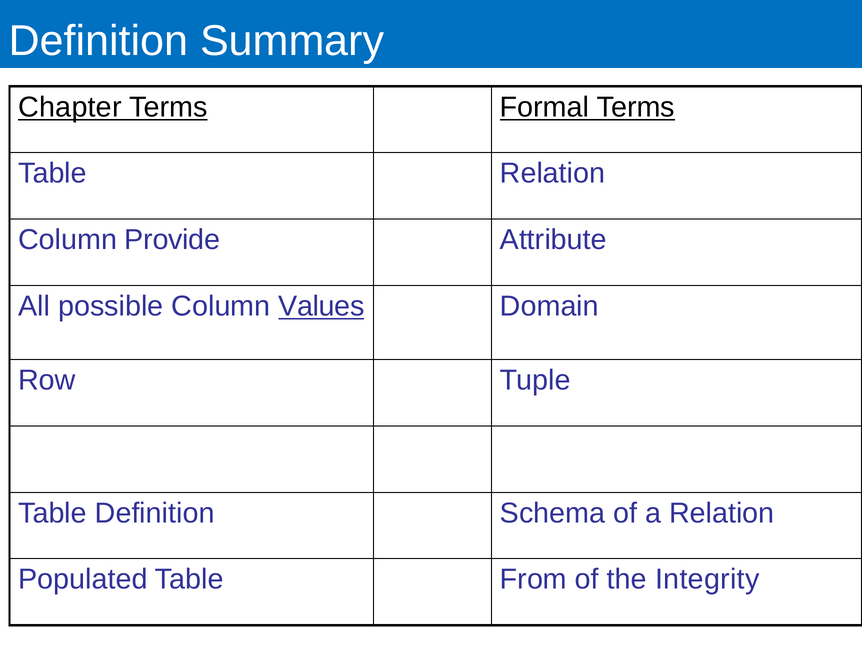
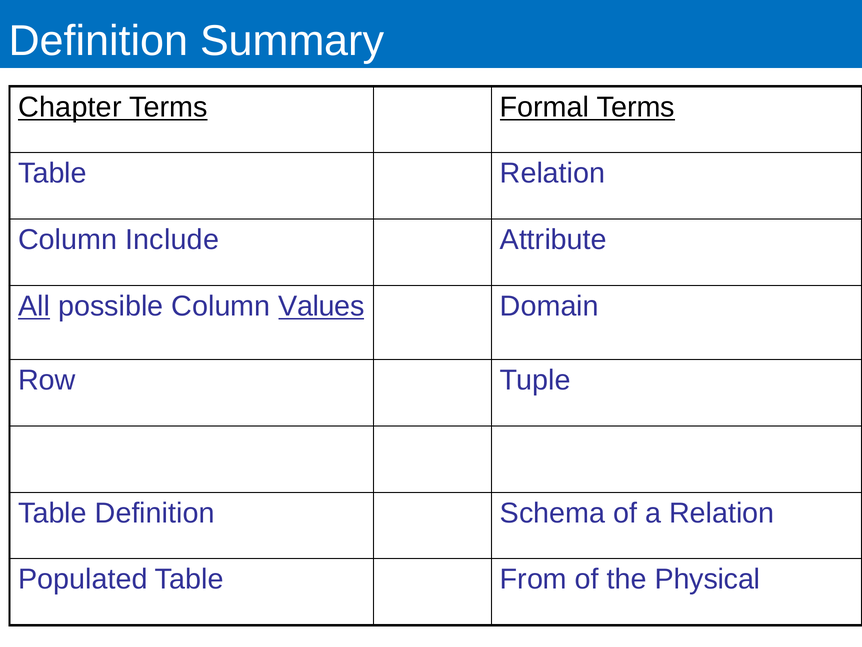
Provide: Provide -> Include
All underline: none -> present
Integrity: Integrity -> Physical
